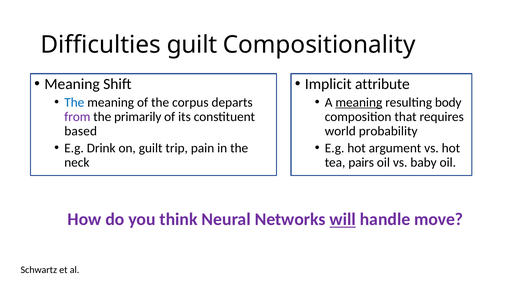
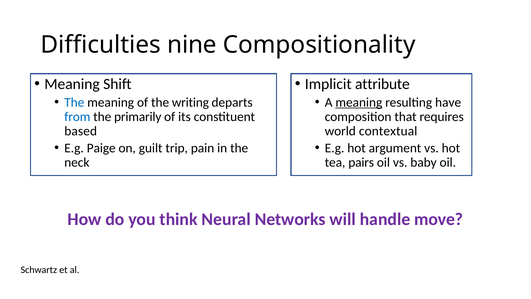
Difficulties guilt: guilt -> nine
body: body -> have
corpus: corpus -> writing
from colour: purple -> blue
probability: probability -> contextual
Drink: Drink -> Paige
will underline: present -> none
